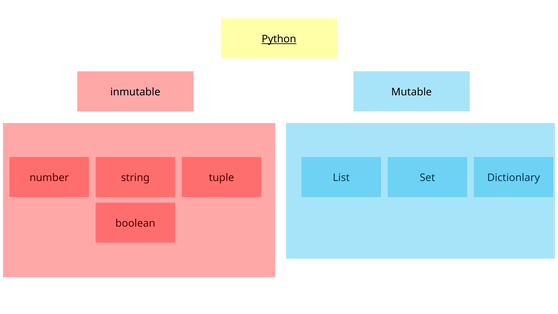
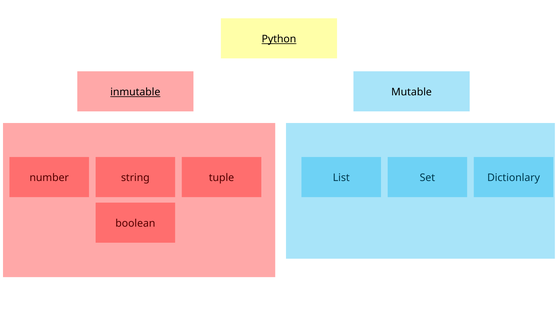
inmutable underline: none -> present
